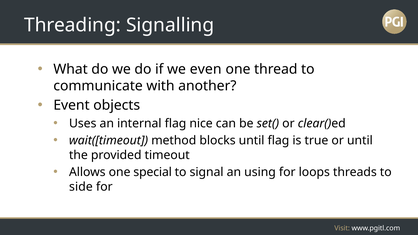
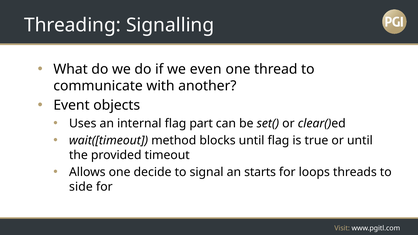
nice: nice -> part
special: special -> decide
using: using -> starts
